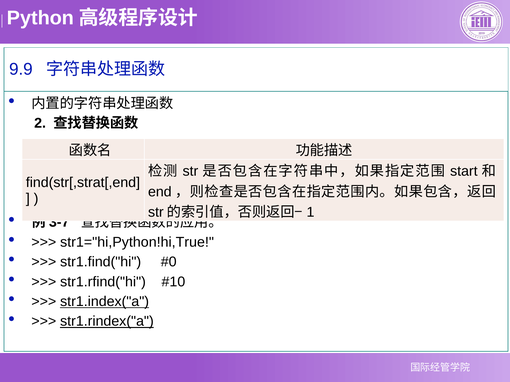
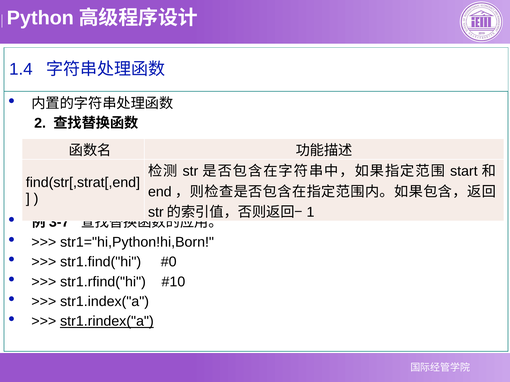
9.9: 9.9 -> 1.4
str1="hi,Python!hi,True: str1="hi,Python!hi,True -> str1="hi,Python!hi,Born
str1.index("a underline: present -> none
